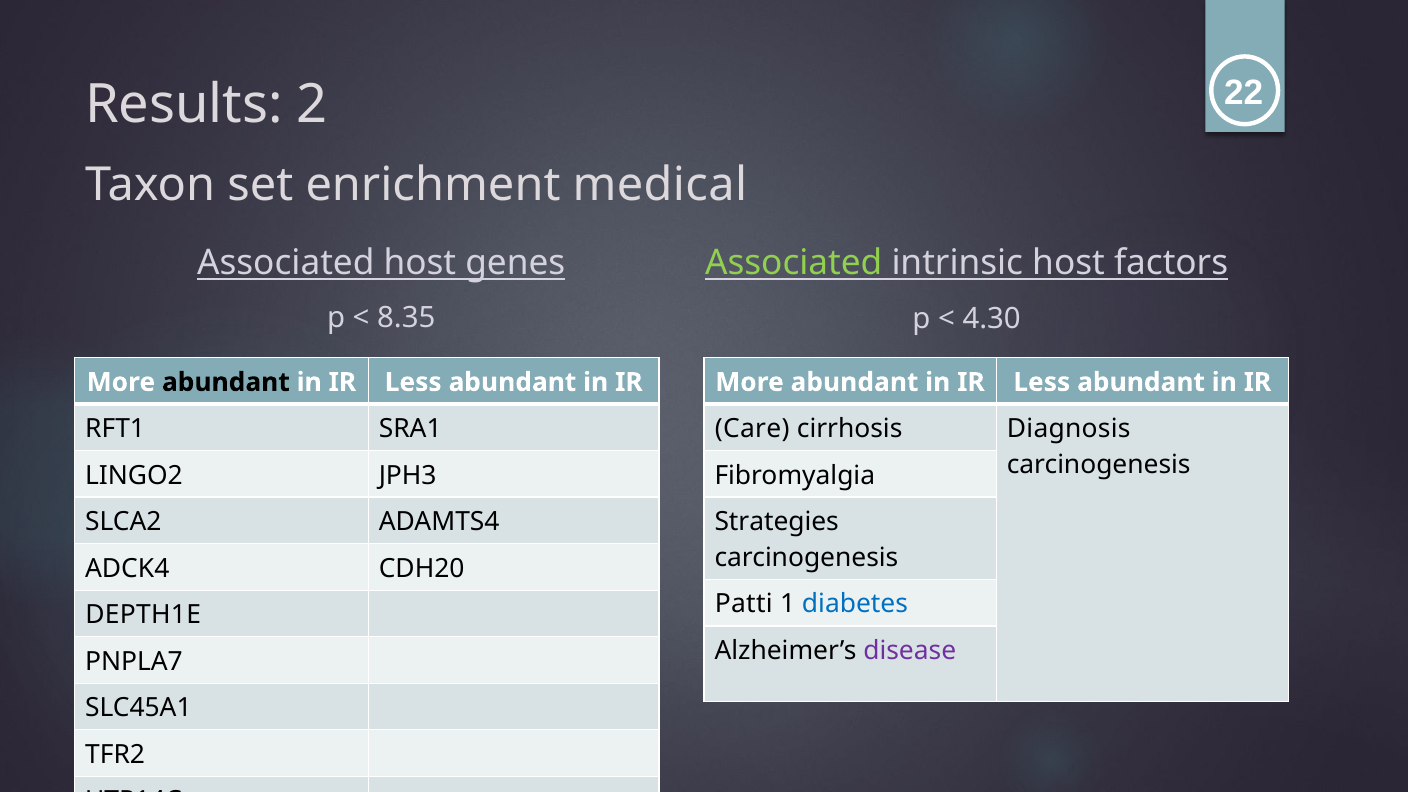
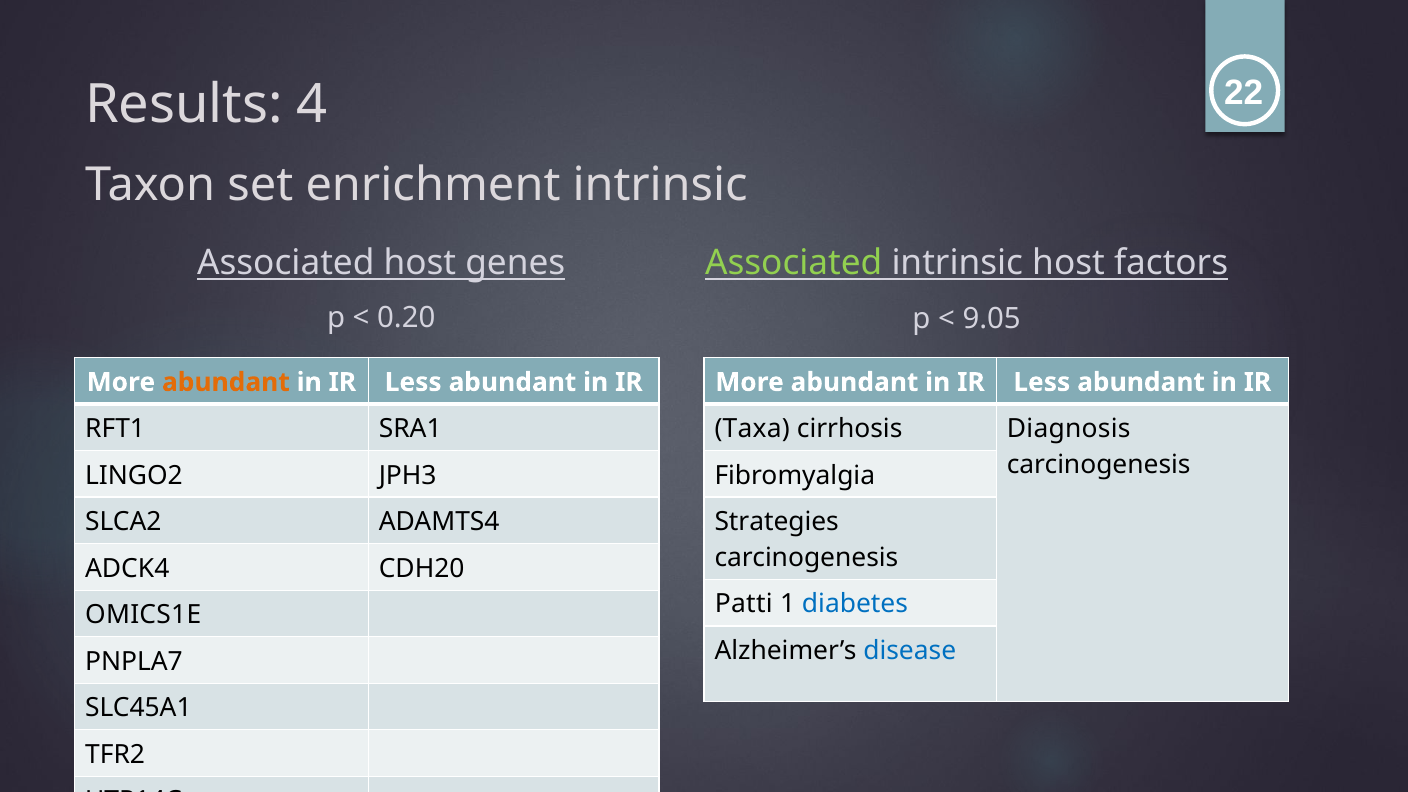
2: 2 -> 4
enrichment medical: medical -> intrinsic
8.35: 8.35 -> 0.20
4.30: 4.30 -> 9.05
abundant at (226, 382) colour: black -> orange
Care: Care -> Taxa
DEPTH1E: DEPTH1E -> OMICS1E
disease colour: purple -> blue
